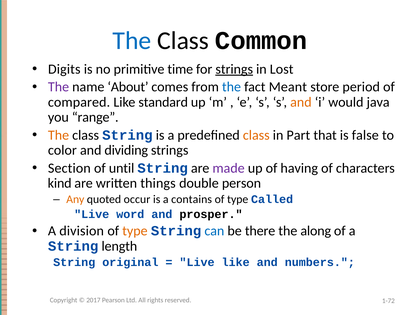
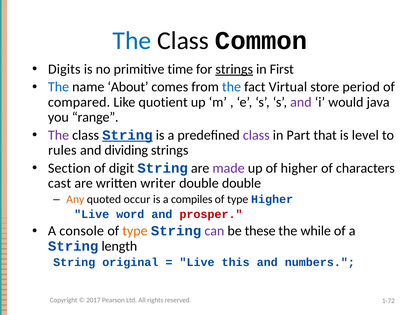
Lost: Lost -> First
The at (59, 87) colour: purple -> blue
Meant: Meant -> Virtual
standard: standard -> quotient
and at (301, 102) colour: orange -> purple
The at (59, 135) colour: orange -> purple
String at (127, 135) underline: none -> present
class at (256, 135) colour: orange -> purple
false: false -> level
color: color -> rules
until: until -> digit
of having: having -> higher
kind: kind -> cast
things: things -> writer
double person: person -> double
contains: contains -> compiles
type Called: Called -> Higher
prosper colour: black -> red
division: division -> console
can colour: blue -> purple
there: there -> these
along: along -> while
Live like: like -> this
